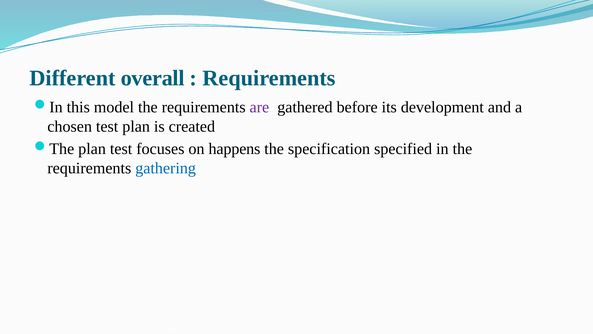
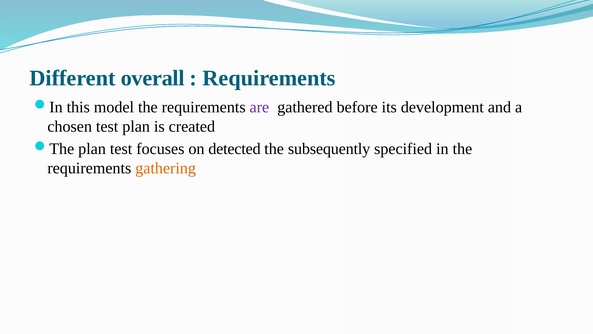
happens: happens -> detected
specification: specification -> subsequently
gathering colour: blue -> orange
